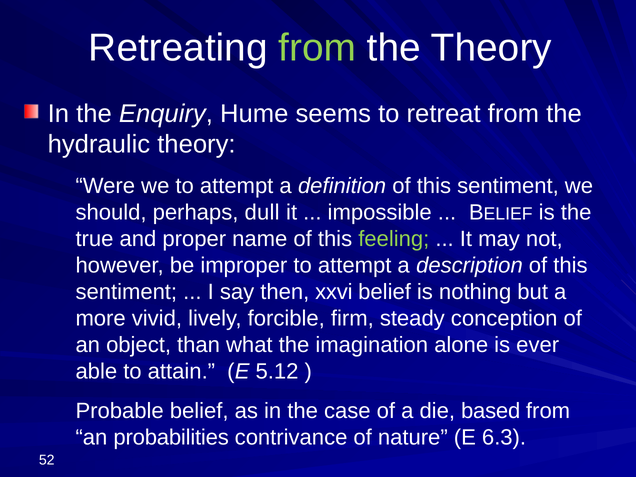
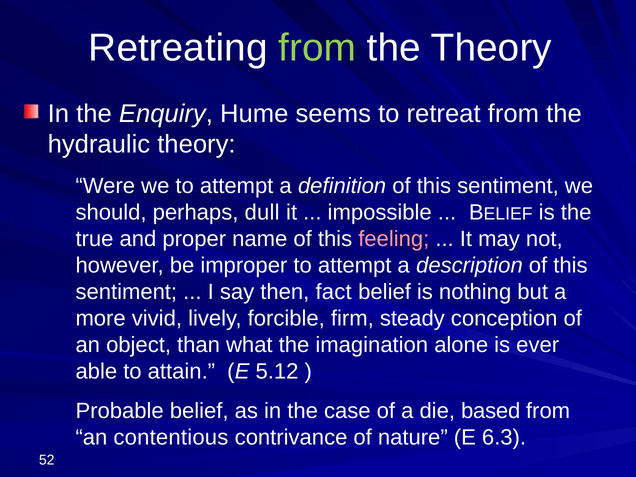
feeling colour: light green -> pink
xxvi: xxvi -> fact
probabilities: probabilities -> contentious
